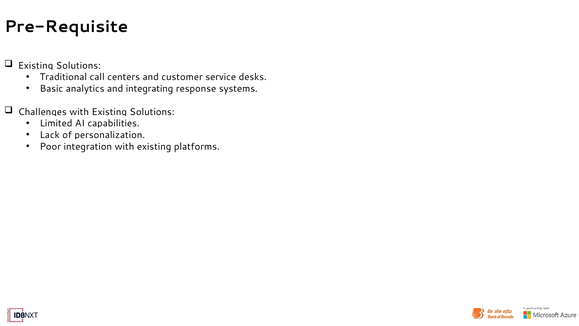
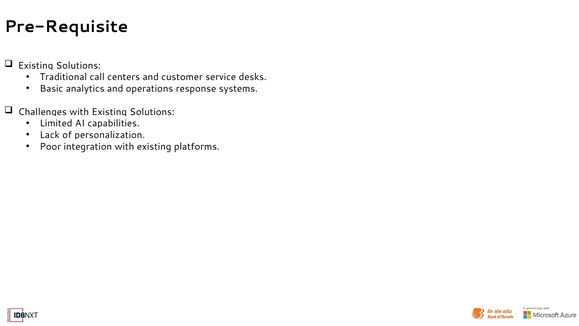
integrating: integrating -> operations
